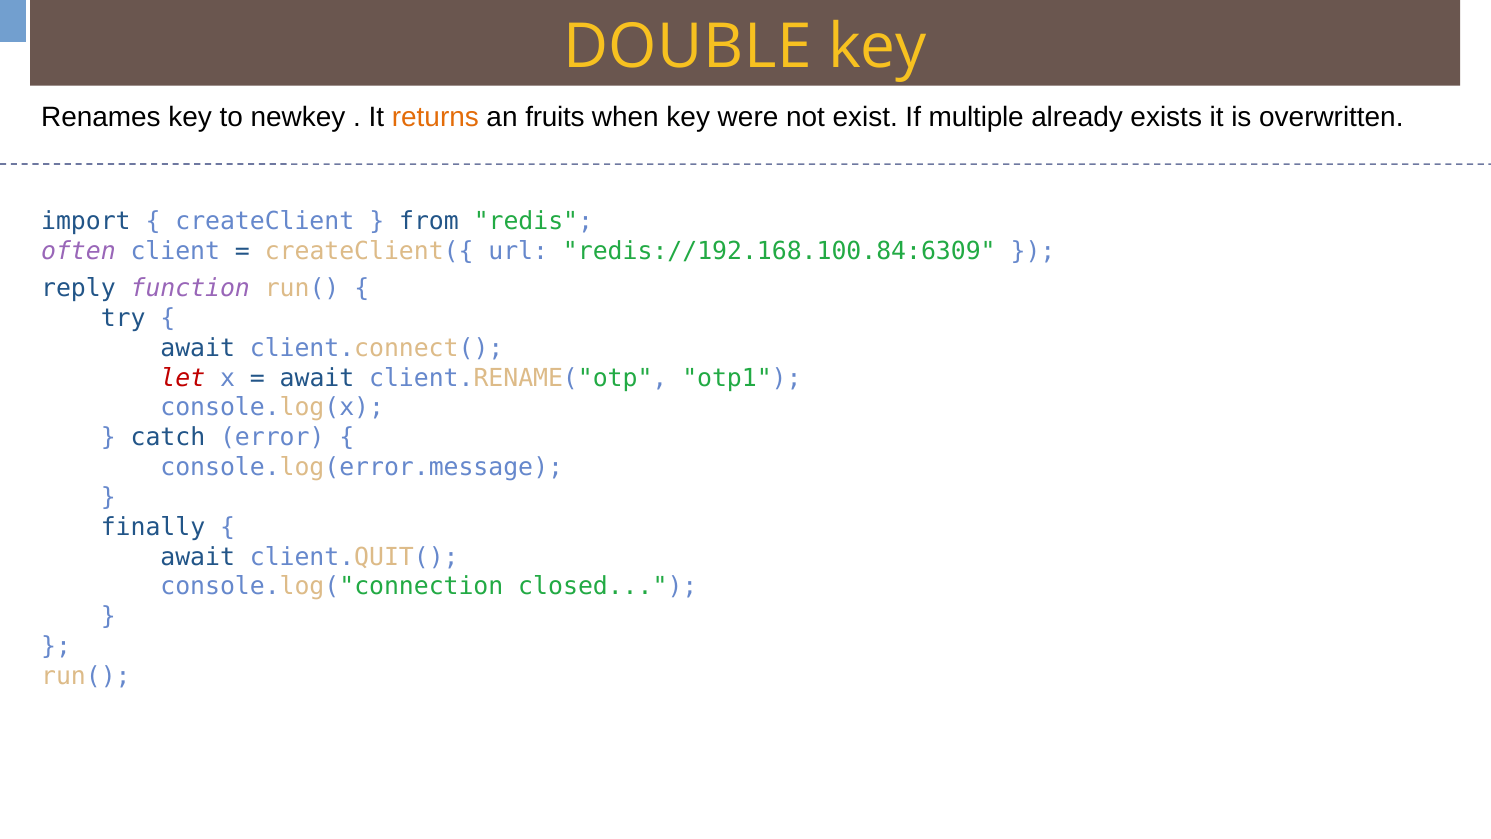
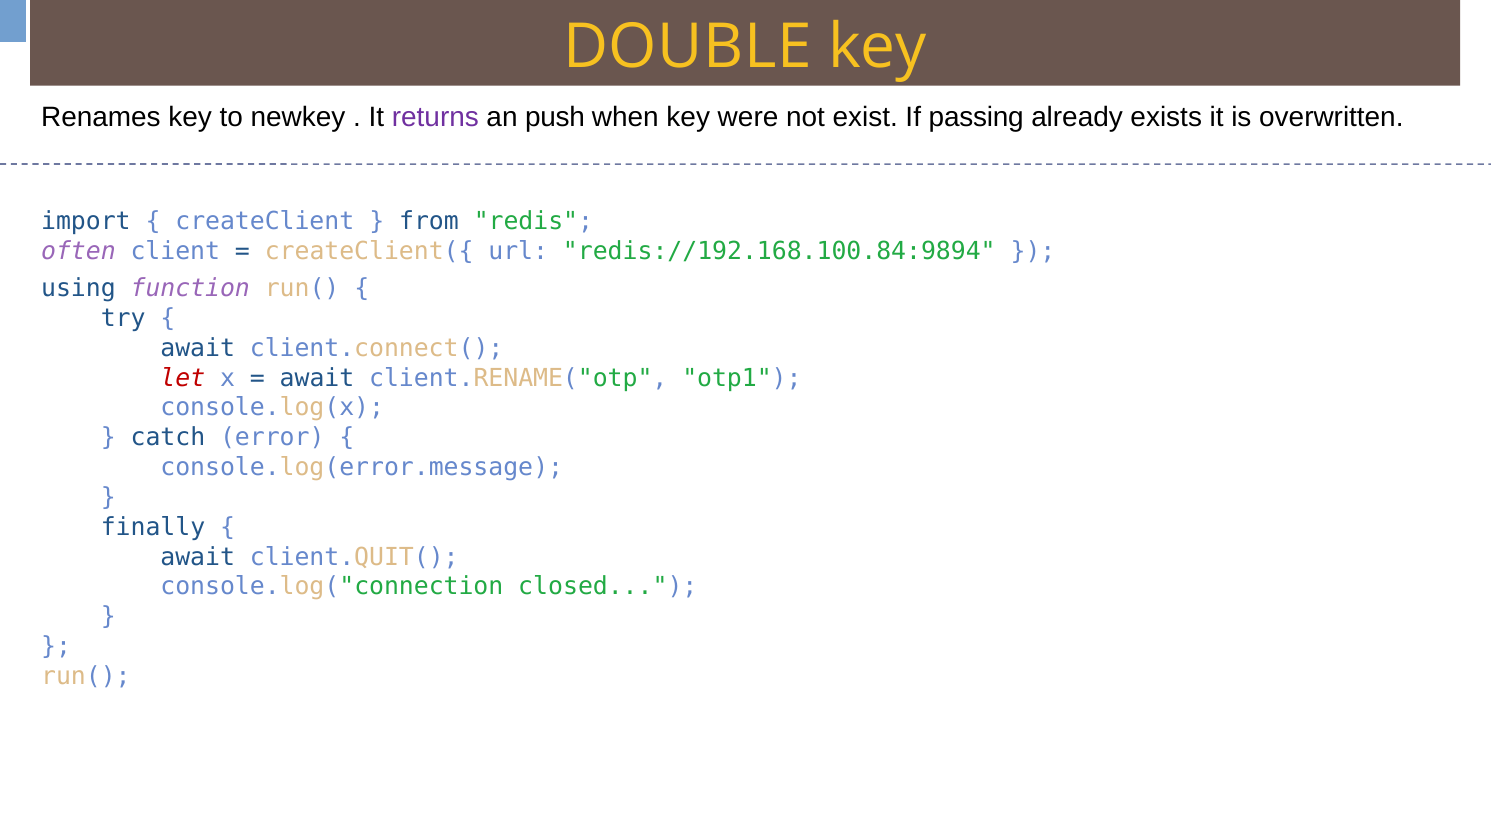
returns colour: orange -> purple
fruits: fruits -> push
multiple: multiple -> passing
redis://192.168.100.84:6309: redis://192.168.100.84:6309 -> redis://192.168.100.84:9894
reply: reply -> using
